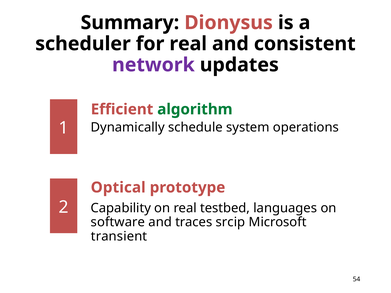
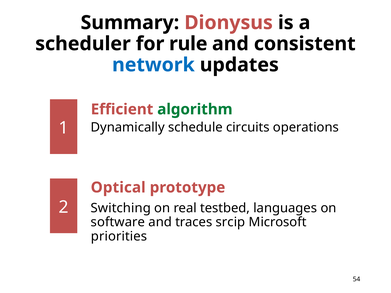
for real: real -> rule
network colour: purple -> blue
system: system -> circuits
Capability: Capability -> Switching
transient: transient -> priorities
